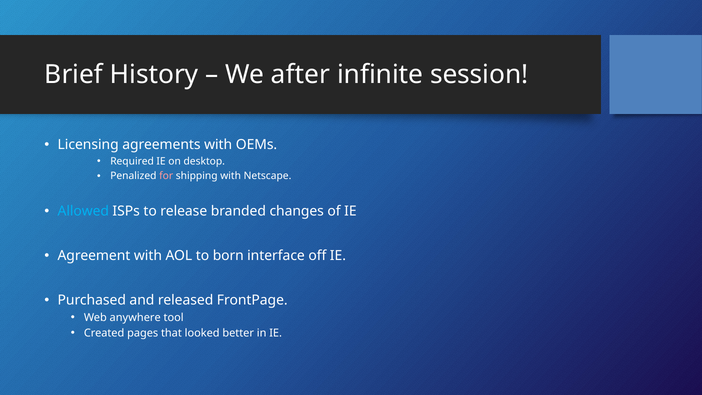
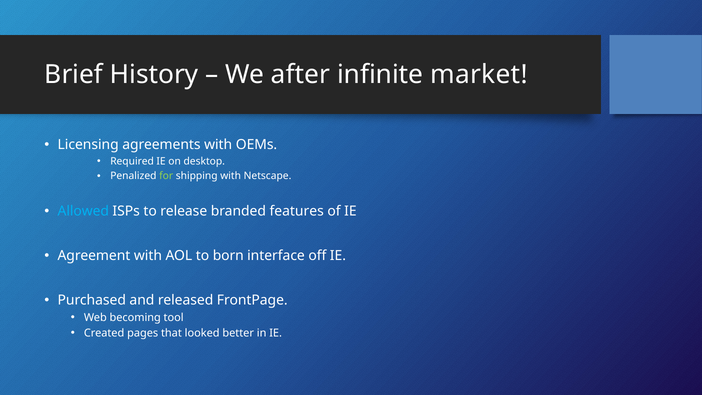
session: session -> market
for colour: pink -> light green
changes: changes -> features
anywhere: anywhere -> becoming
